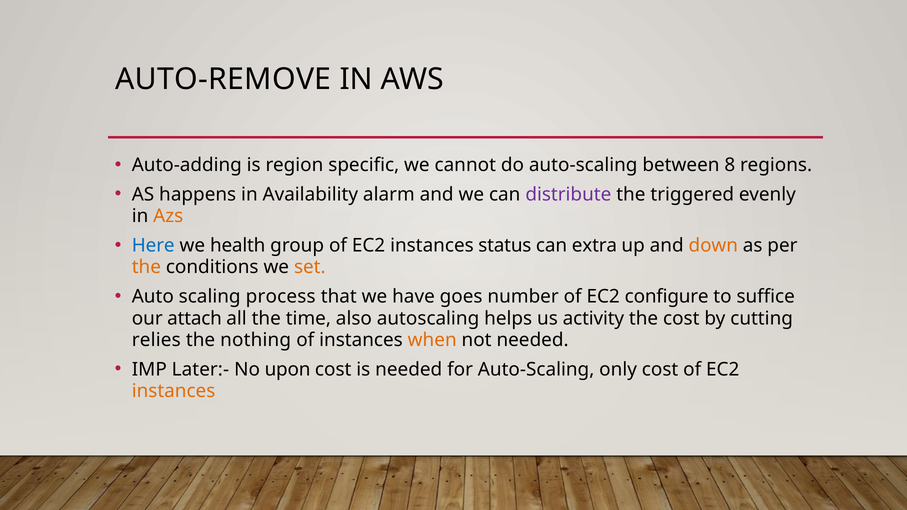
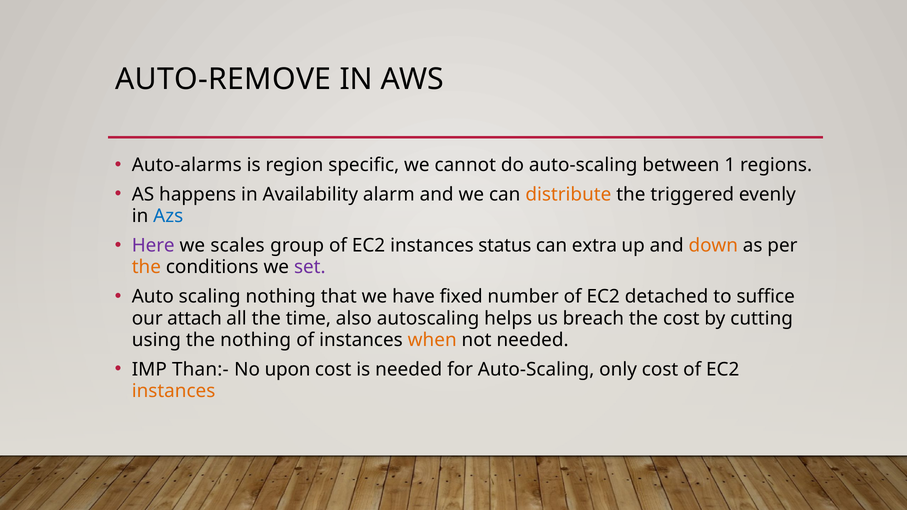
Auto-adding: Auto-adding -> Auto-alarms
8: 8 -> 1
distribute colour: purple -> orange
Azs colour: orange -> blue
Here colour: blue -> purple
health: health -> scales
set colour: orange -> purple
scaling process: process -> nothing
goes: goes -> fixed
configure: configure -> detached
activity: activity -> breach
relies: relies -> using
Later:-: Later:- -> Than:-
